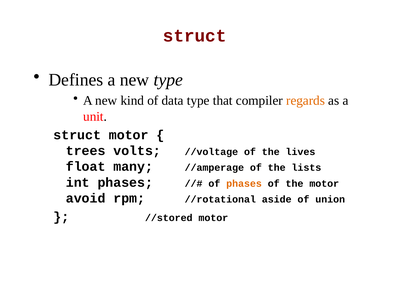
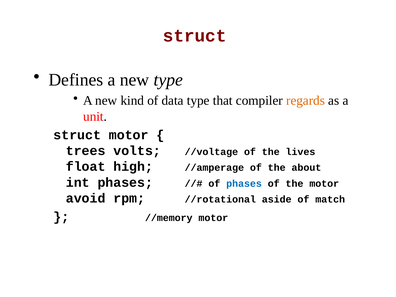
many: many -> high
lists: lists -> about
phases at (244, 184) colour: orange -> blue
union: union -> match
//stored: //stored -> //memory
